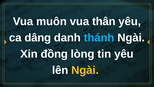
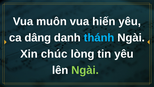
thân: thân -> hiến
đồng: đồng -> chúc
Ngài at (85, 70) colour: yellow -> light green
